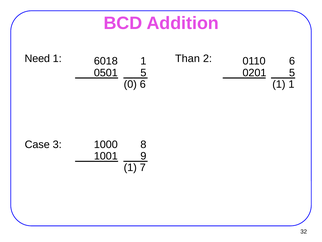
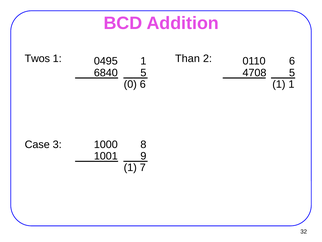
Need: Need -> Twos
6018: 6018 -> 0495
0501: 0501 -> 6840
0201: 0201 -> 4708
